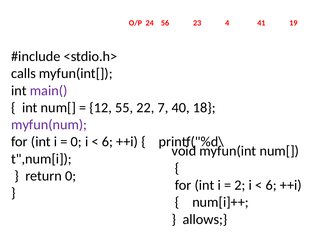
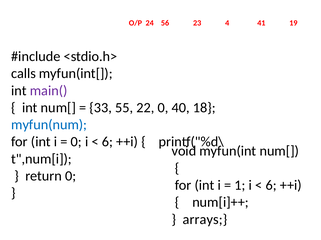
12: 12 -> 33
22 7: 7 -> 0
myfun(num colour: purple -> blue
2: 2 -> 1
allows: allows -> arrays
